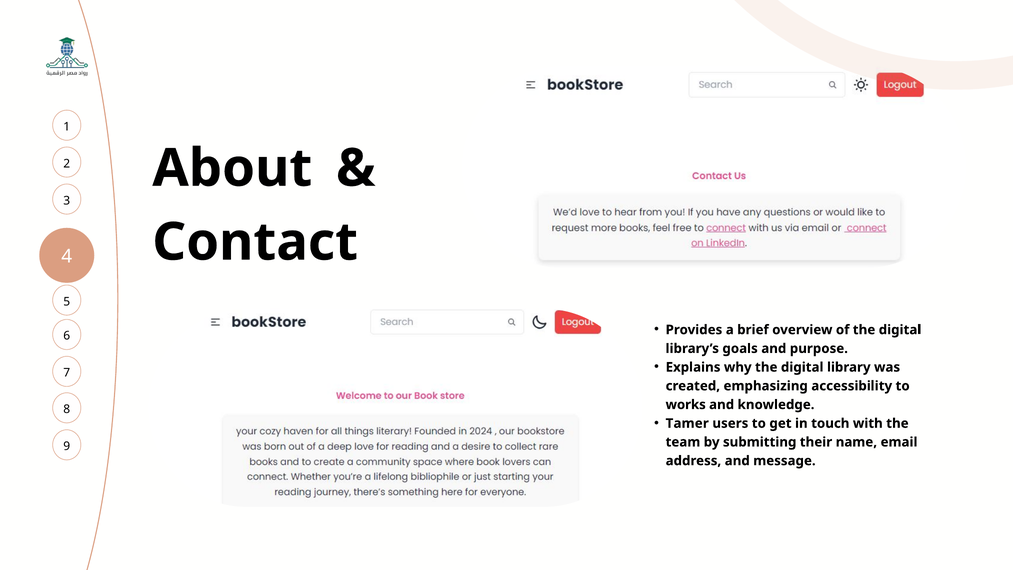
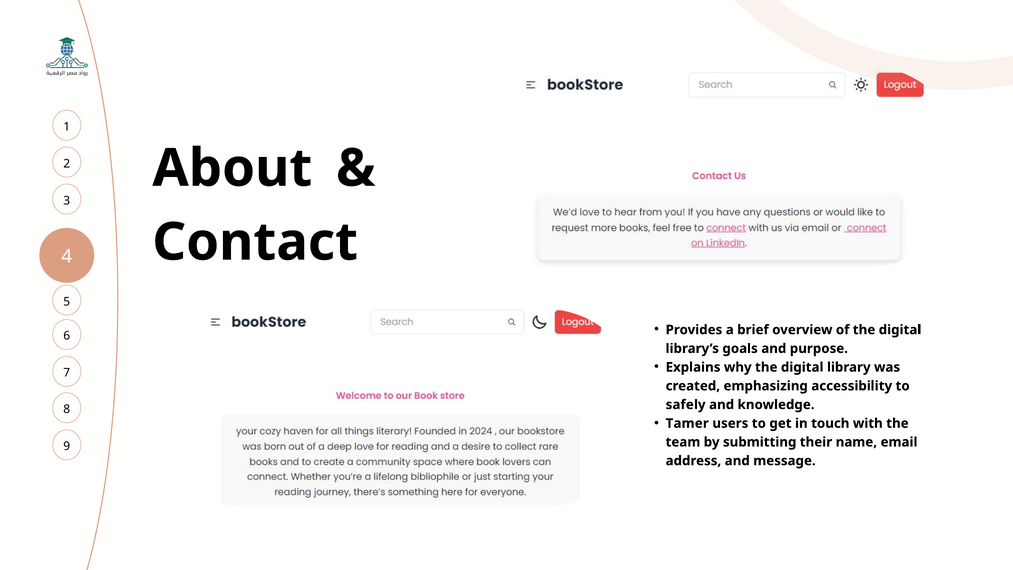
works: works -> safely
